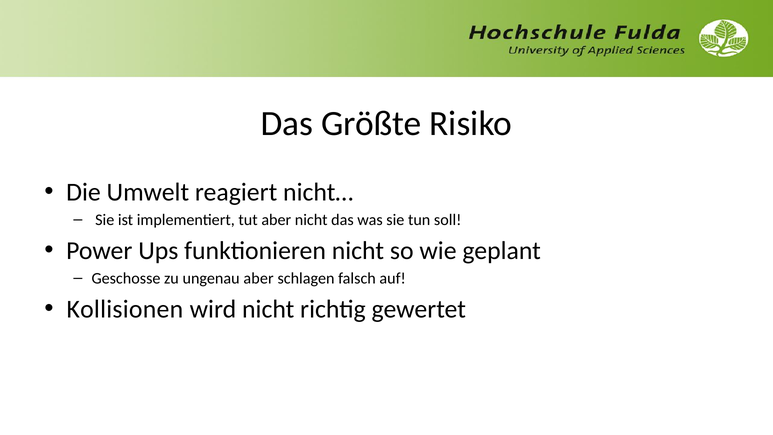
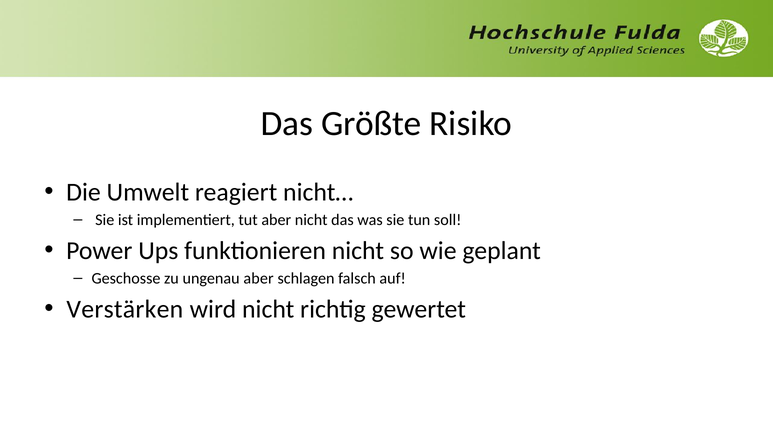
Kollisionen: Kollisionen -> Verstärken
